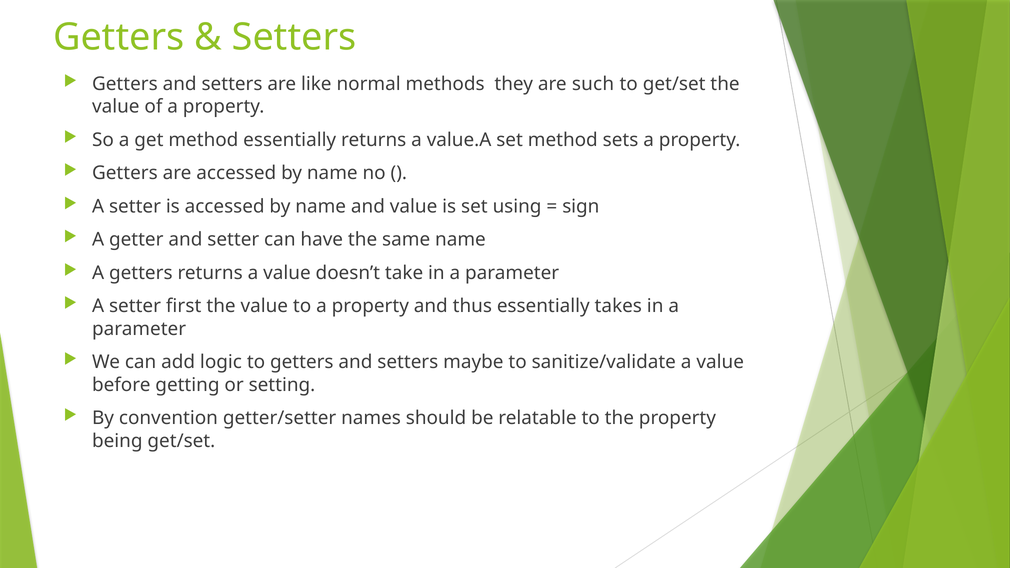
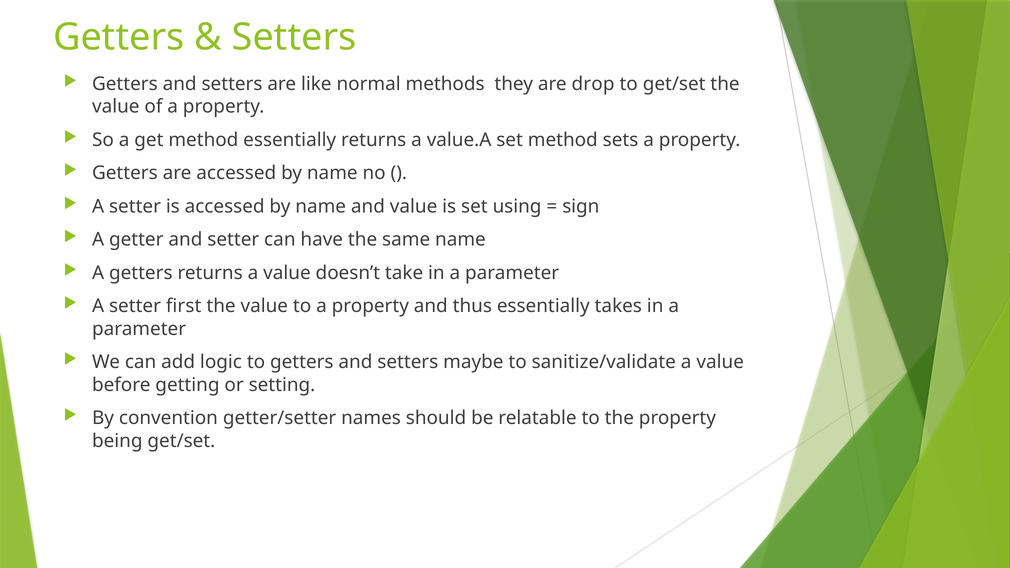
such: such -> drop
